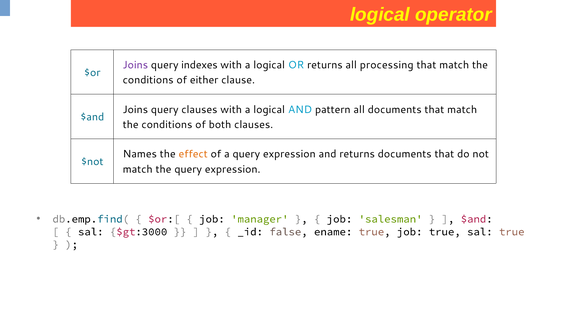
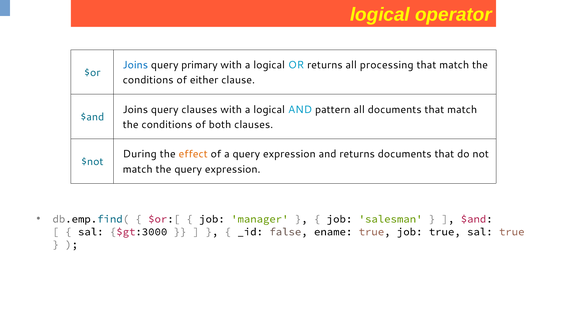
Joins at (135, 65) colour: purple -> blue
indexes: indexes -> primary
Names: Names -> During
